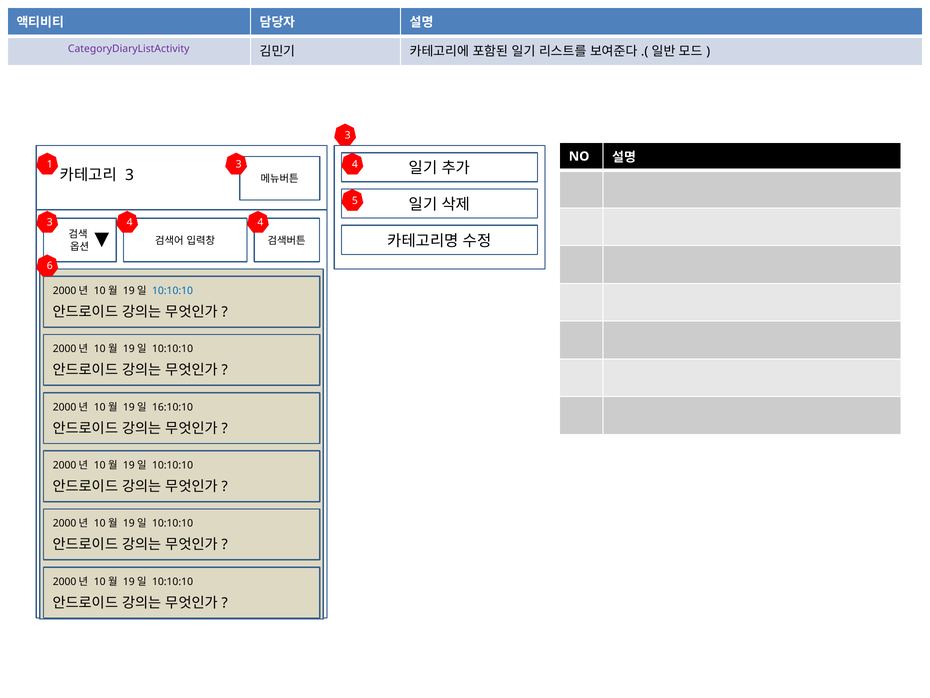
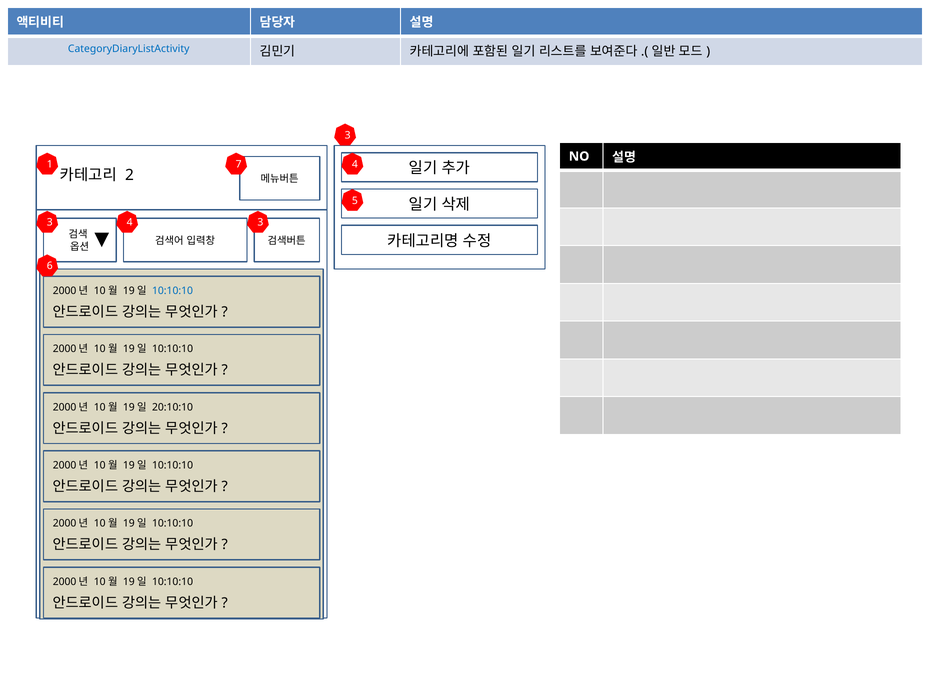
CategoryDiaryListActivity colour: purple -> blue
1 3: 3 -> 7
3 at (129, 175): 3 -> 2
4 4: 4 -> 3
16:10:10: 16:10:10 -> 20:10:10
